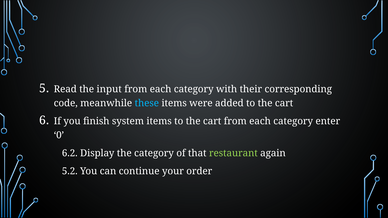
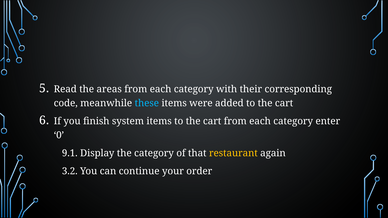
input: input -> areas
6.2: 6.2 -> 9.1
restaurant colour: light green -> yellow
5.2: 5.2 -> 3.2
